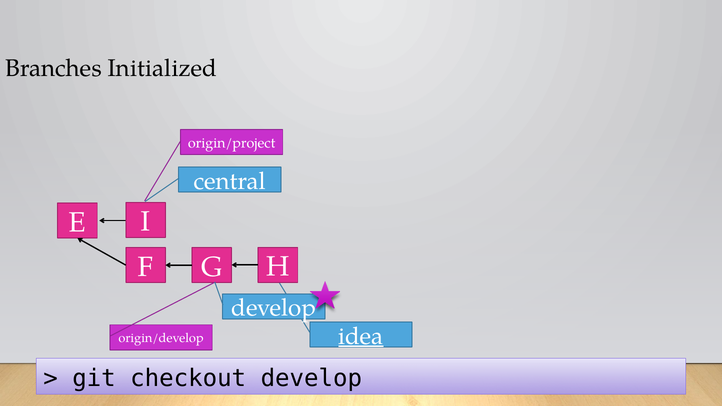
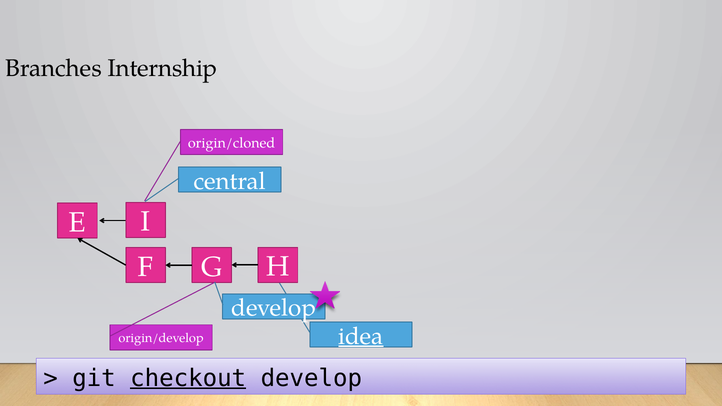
Initialized: Initialized -> Internship
origin/project: origin/project -> origin/cloned
checkout underline: none -> present
